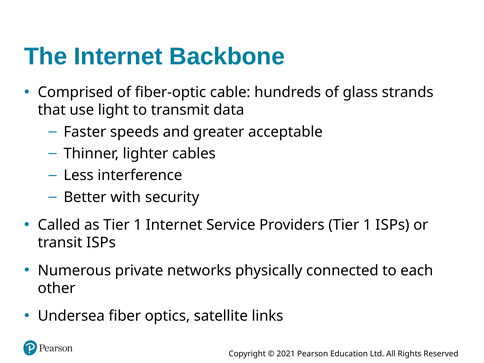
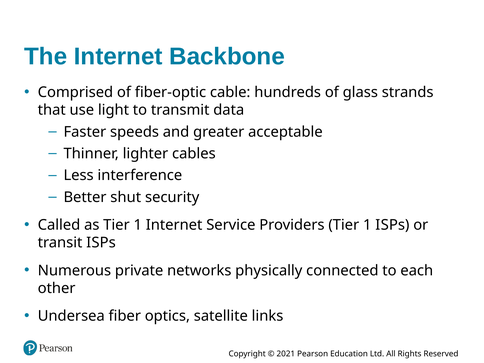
with: with -> shut
